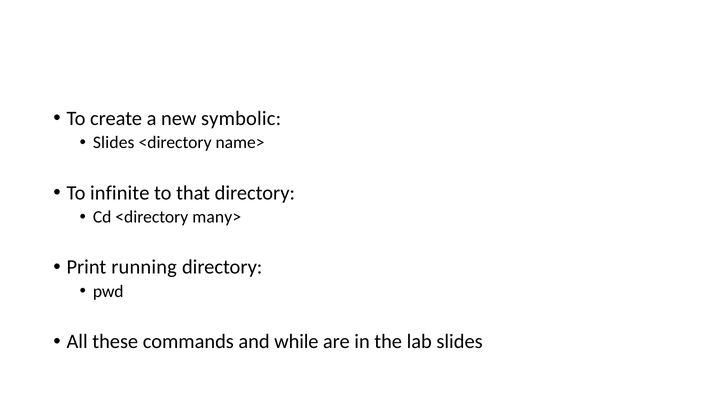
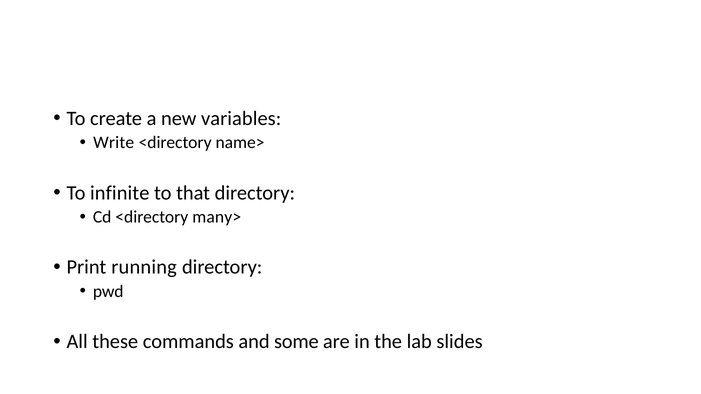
symbolic: symbolic -> variables
Slides at (114, 143): Slides -> Write
while: while -> some
